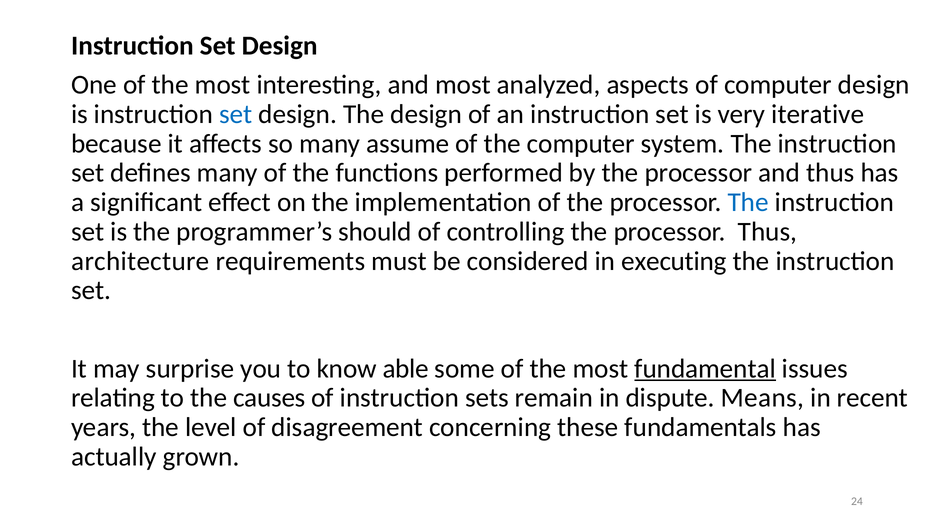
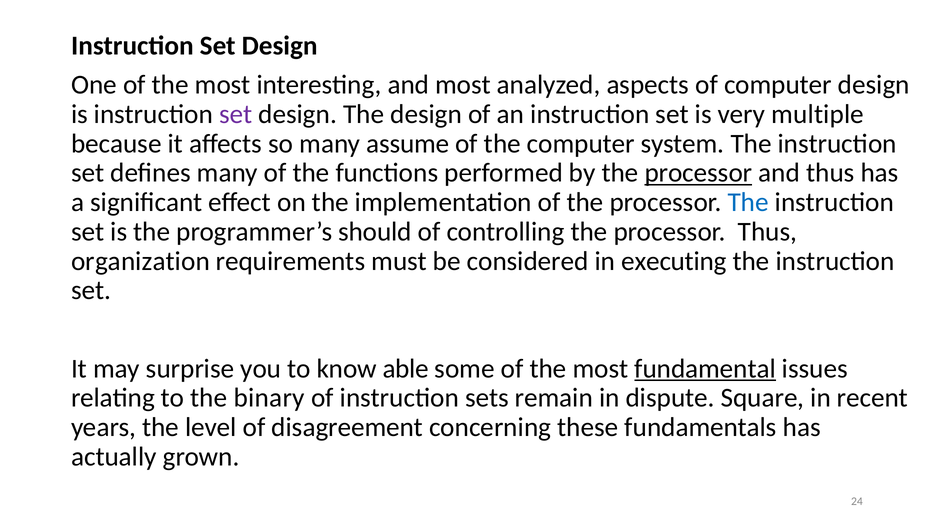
set at (236, 114) colour: blue -> purple
iterative: iterative -> multiple
processor at (698, 173) underline: none -> present
architecture: architecture -> organization
causes: causes -> binary
Means: Means -> Square
